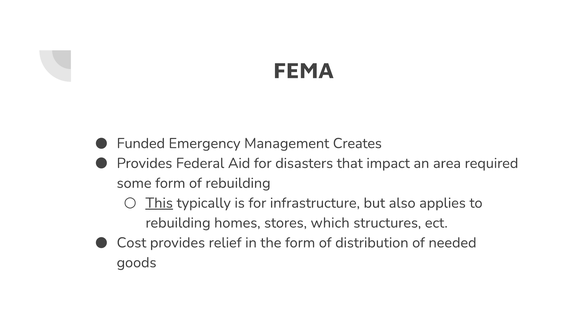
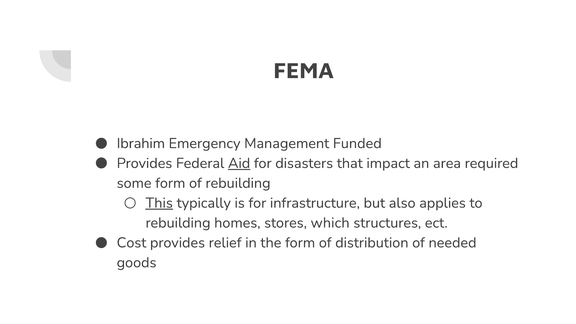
Funded: Funded -> Ibrahim
Creates: Creates -> Funded
Aid underline: none -> present
